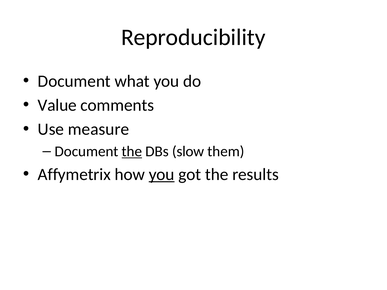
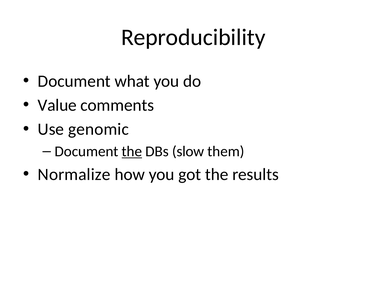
measure: measure -> genomic
Affymetrix: Affymetrix -> Normalize
you at (162, 175) underline: present -> none
